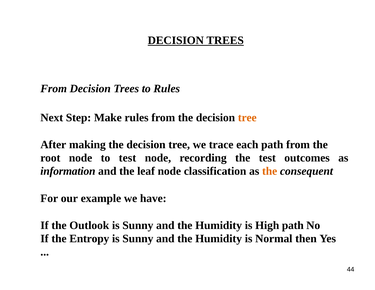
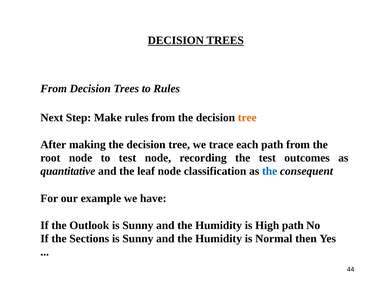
information: information -> quantitative
the at (270, 171) colour: orange -> blue
Entropy: Entropy -> Sections
